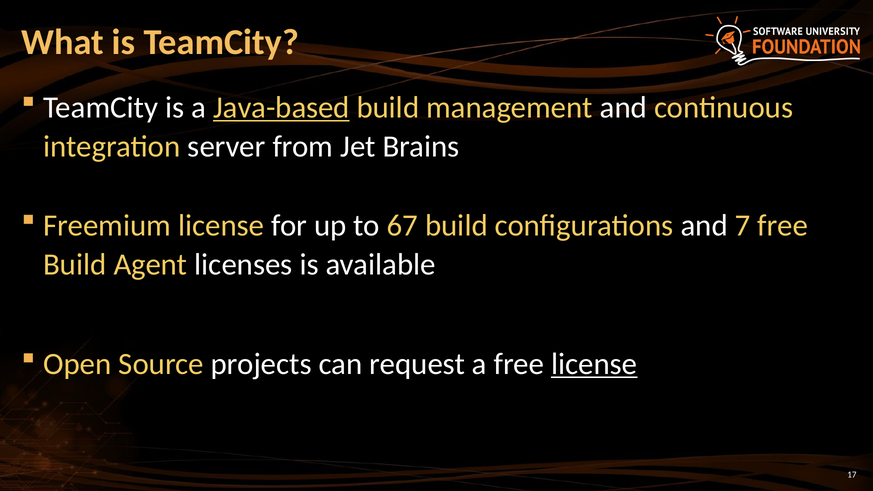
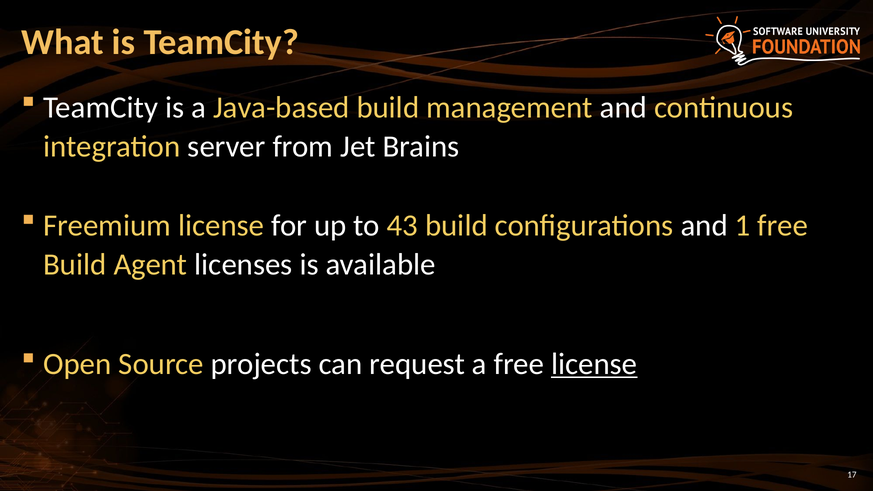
Java-based underline: present -> none
67: 67 -> 43
7: 7 -> 1
